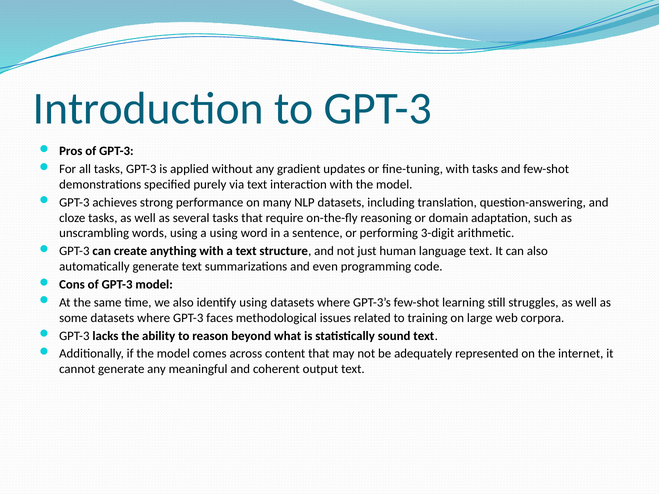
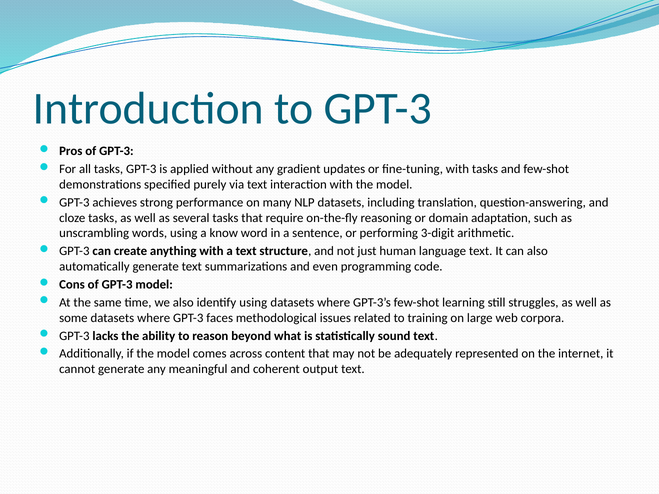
a using: using -> know
